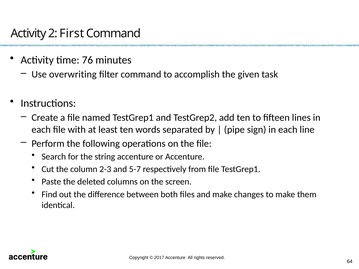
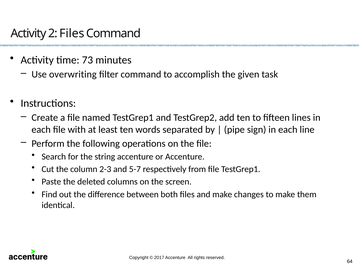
2 First: First -> Files
76: 76 -> 73
